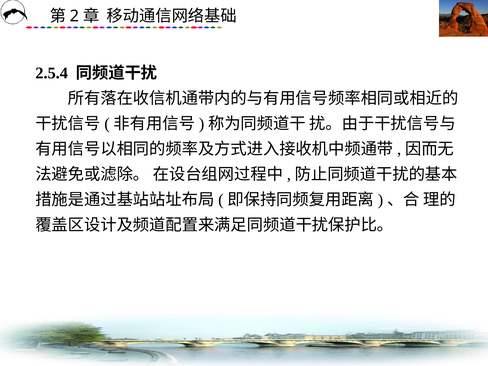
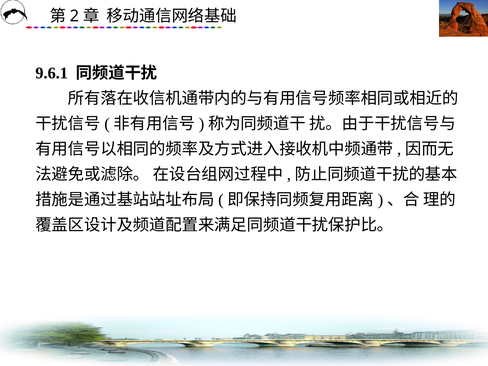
2.5.4: 2.5.4 -> 9.6.1
